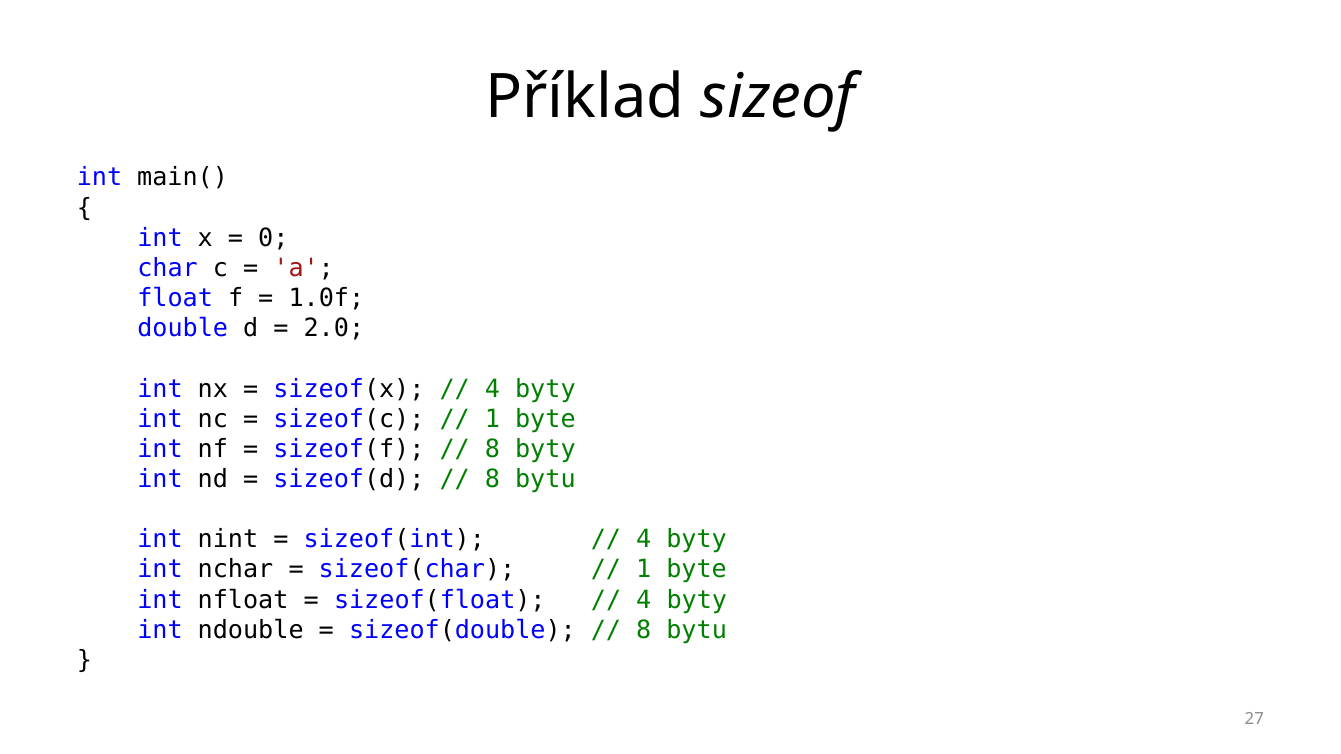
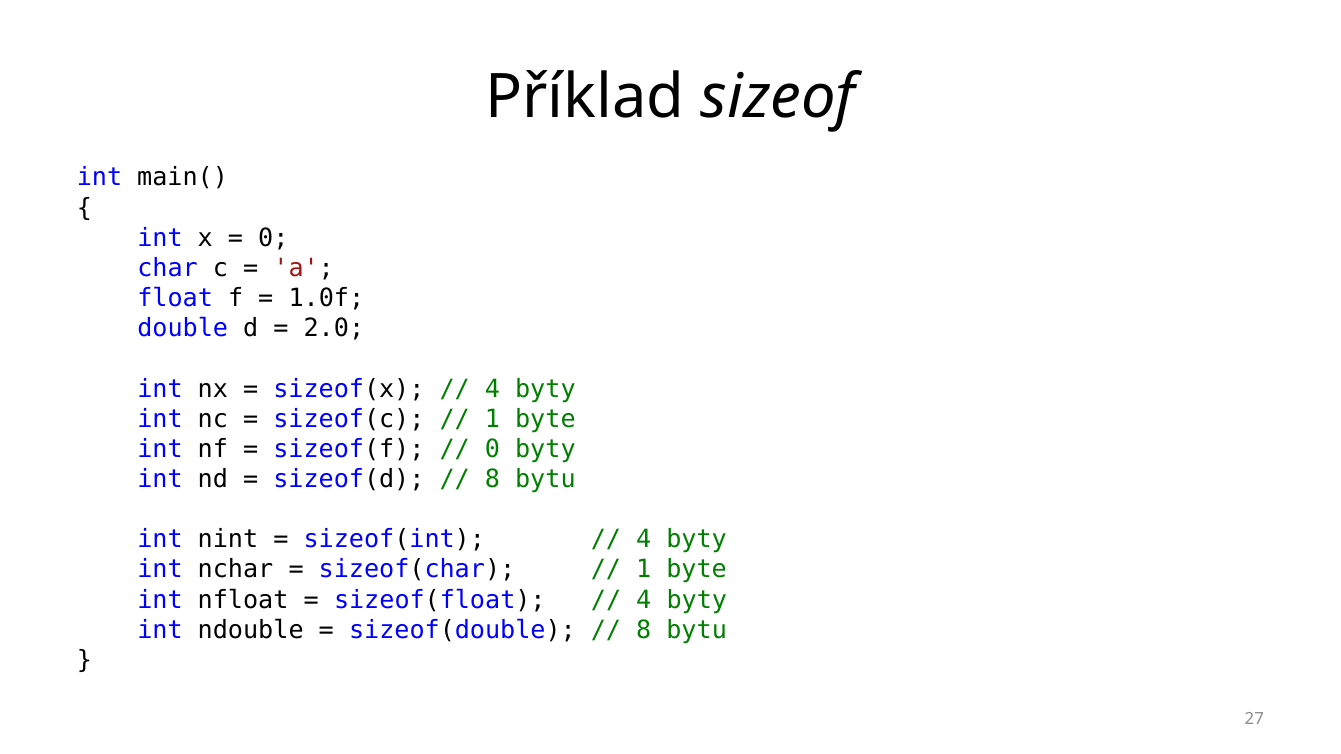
8 at (492, 449): 8 -> 0
